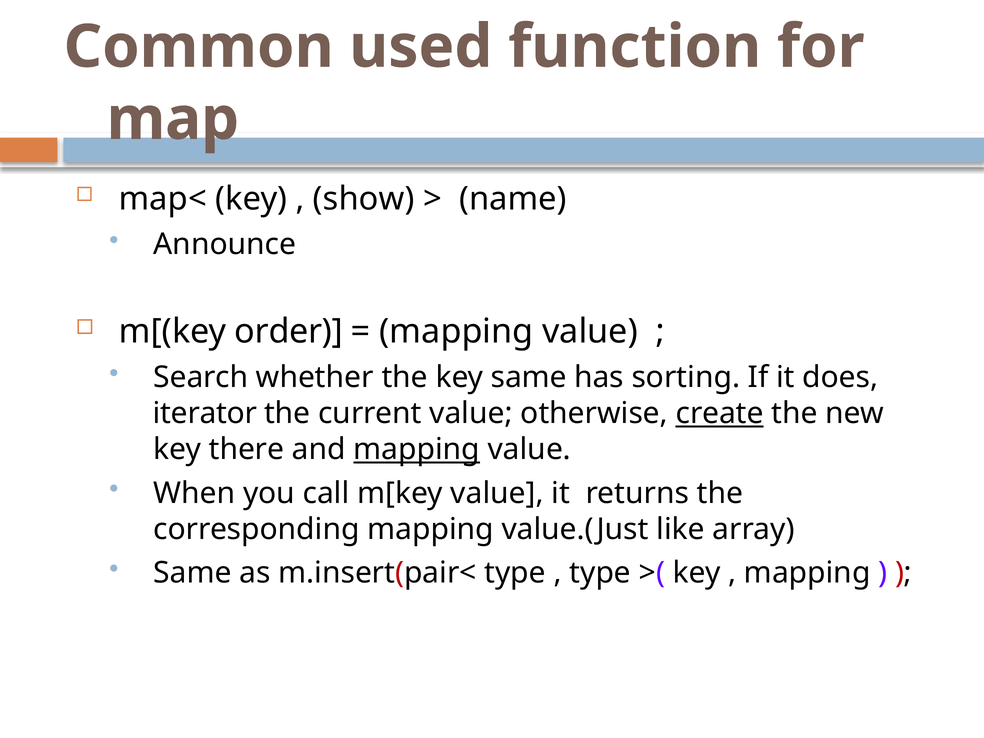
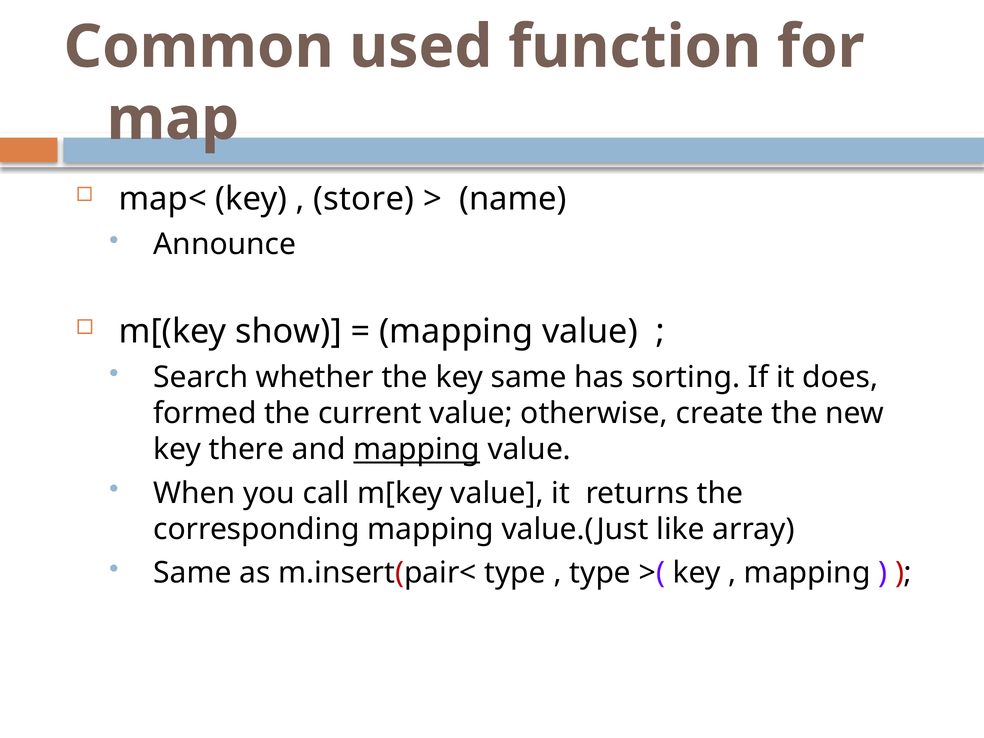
show: show -> store
order: order -> show
iterator: iterator -> formed
create underline: present -> none
